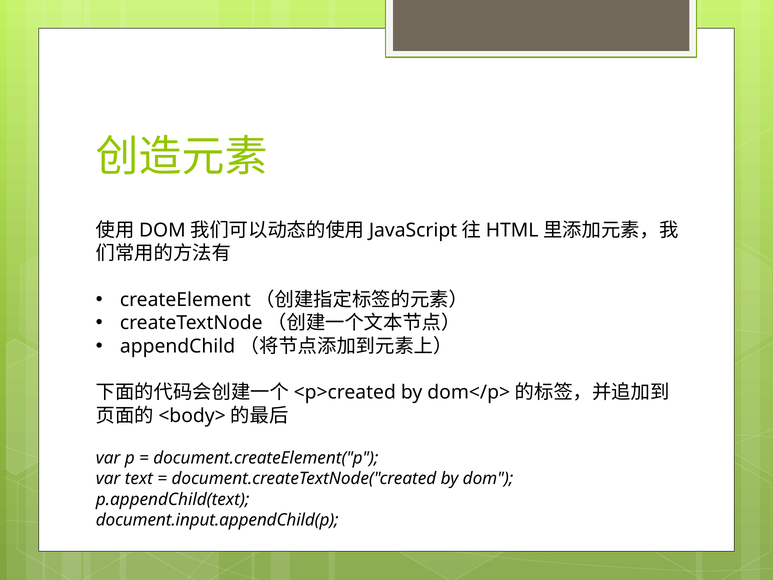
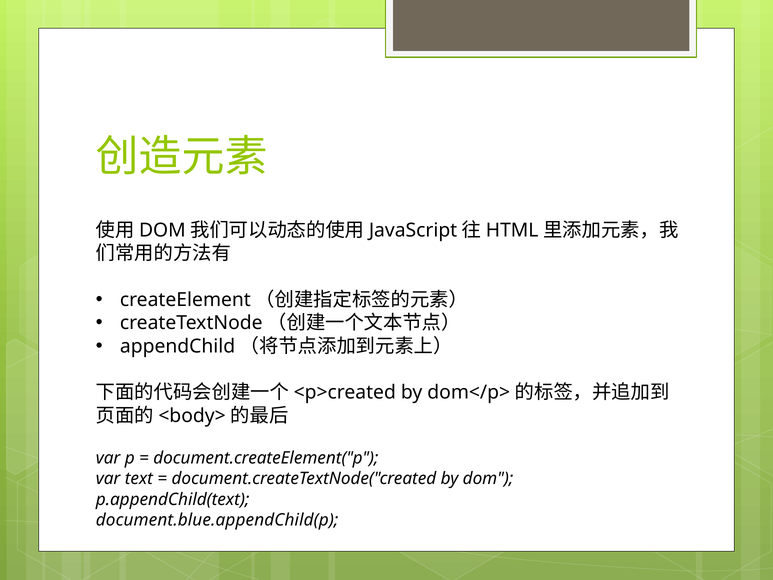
document.input.appendChild(p: document.input.appendChild(p -> document.blue.appendChild(p
